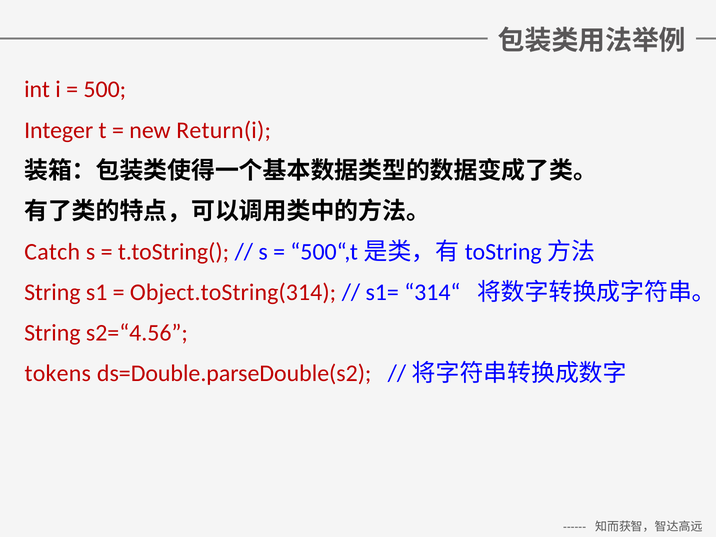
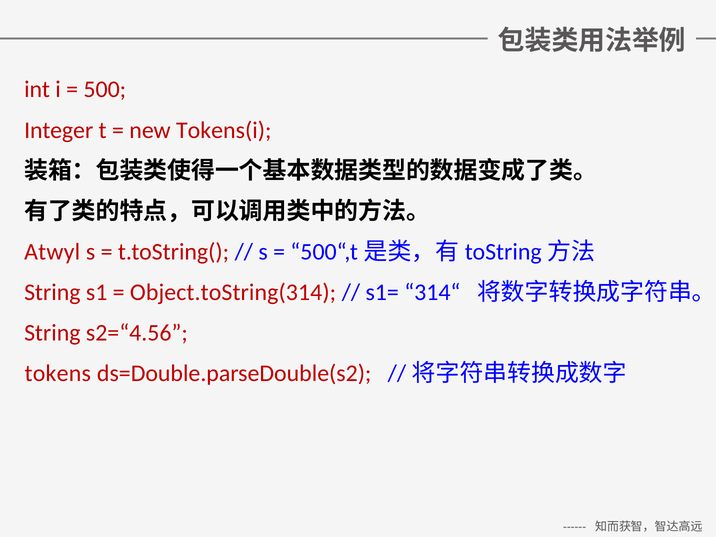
Return(i: Return(i -> Tokens(i
Catch: Catch -> Atwyl
